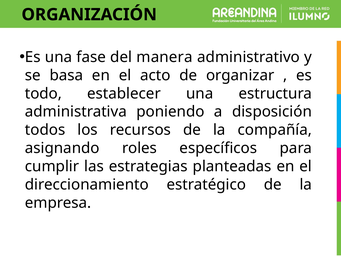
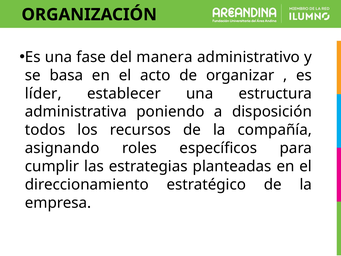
todo: todo -> líder
